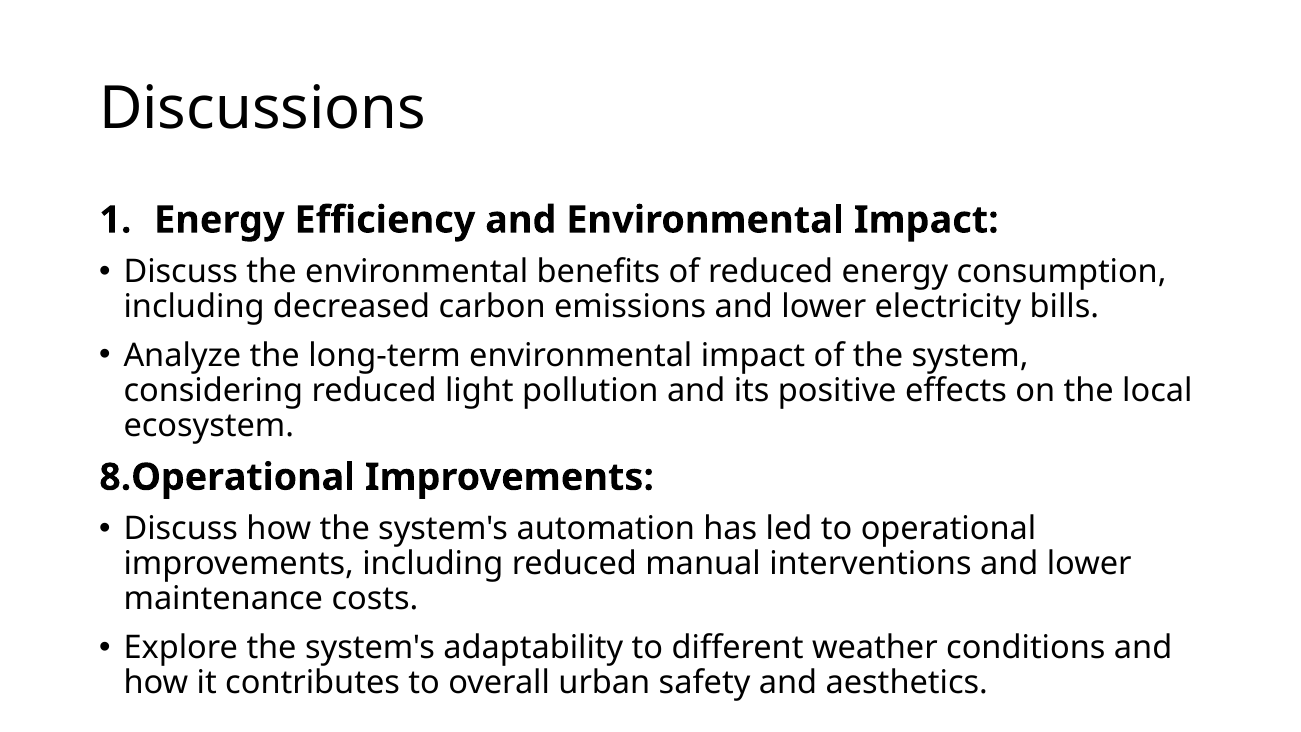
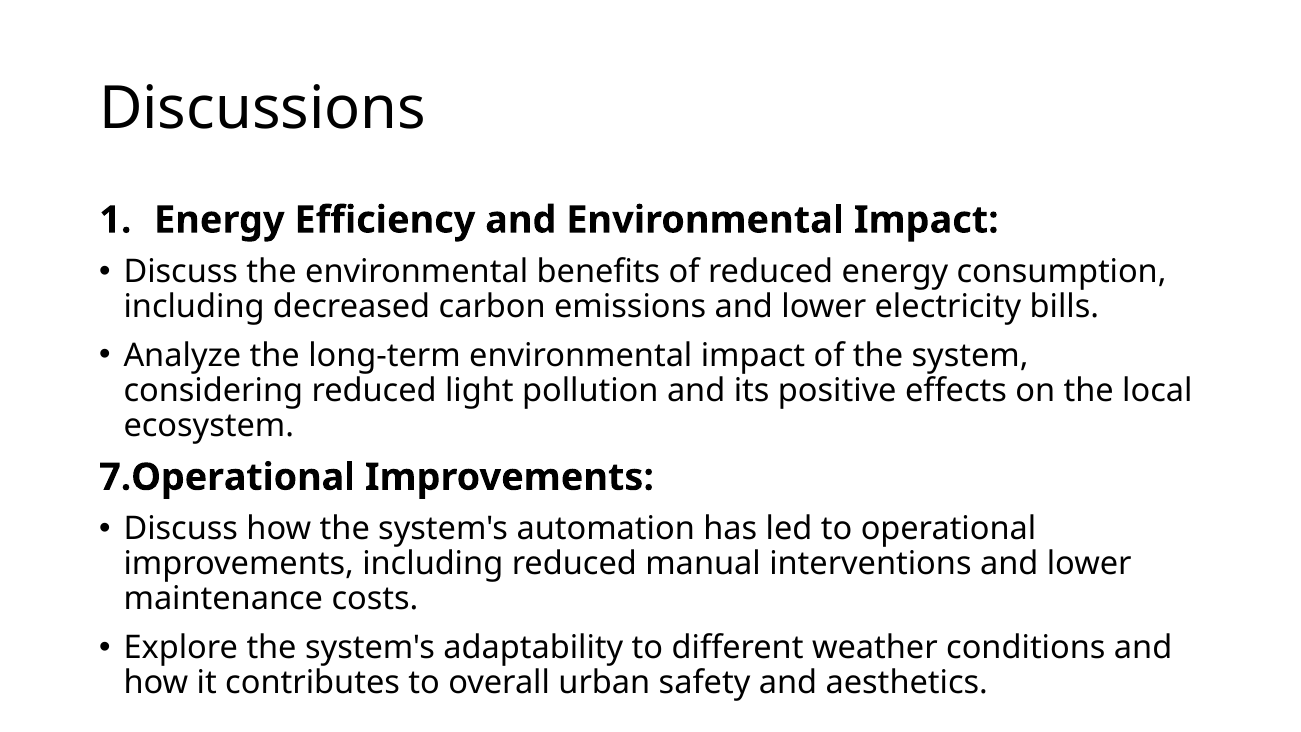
8.Operational: 8.Operational -> 7.Operational
